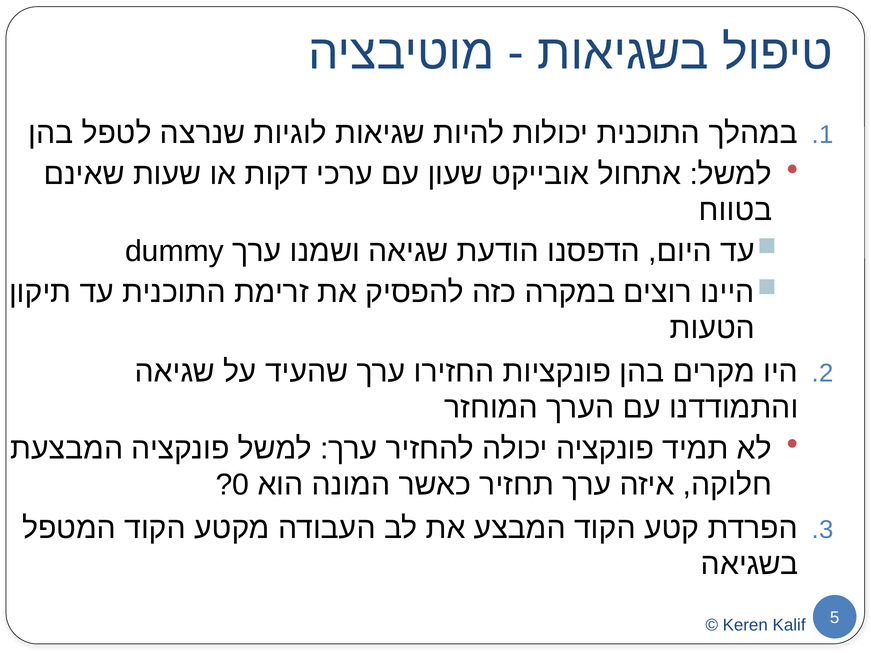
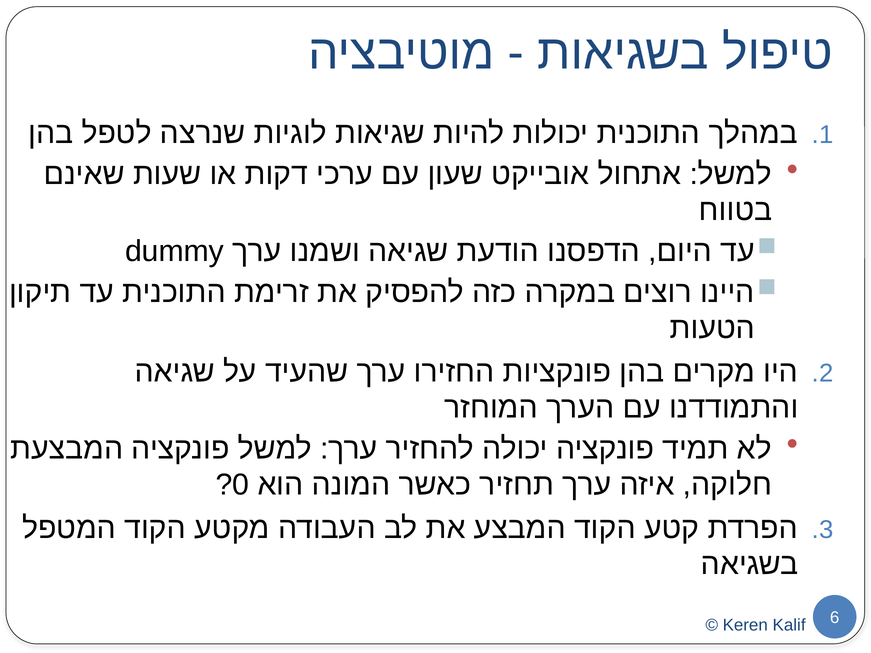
5: 5 -> 6
